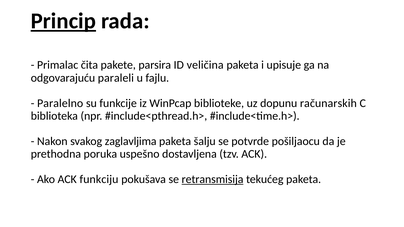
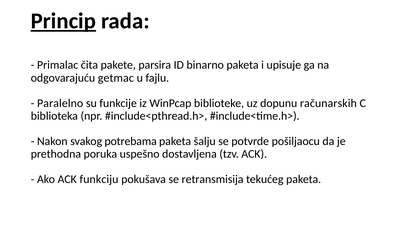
veličina: veličina -> binarno
paraleli: paraleli -> getmac
zaglavljima: zaglavljima -> potrebama
retransmisija underline: present -> none
